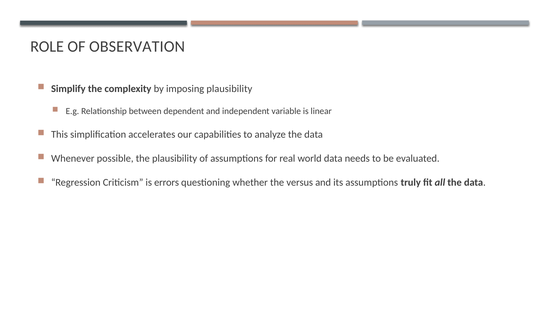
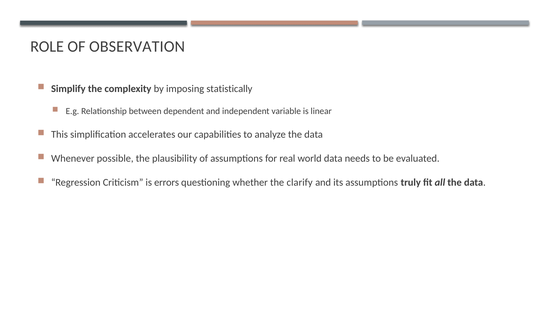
imposing plausibility: plausibility -> statistically
versus: versus -> clarify
